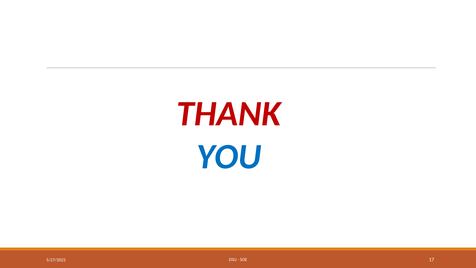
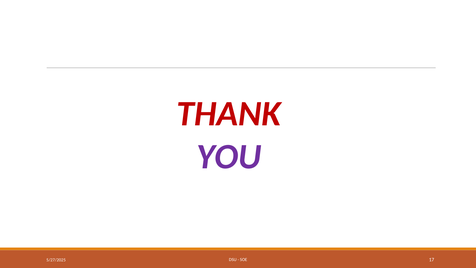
YOU colour: blue -> purple
